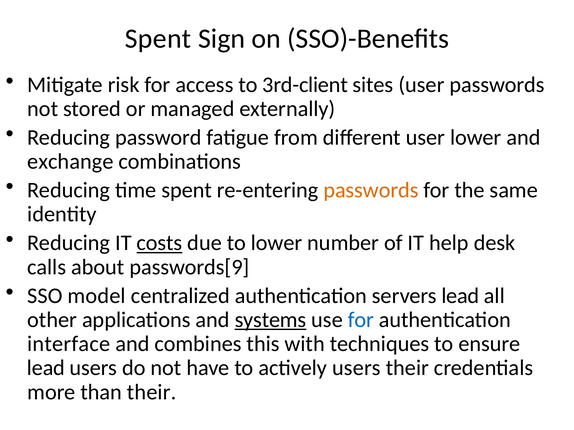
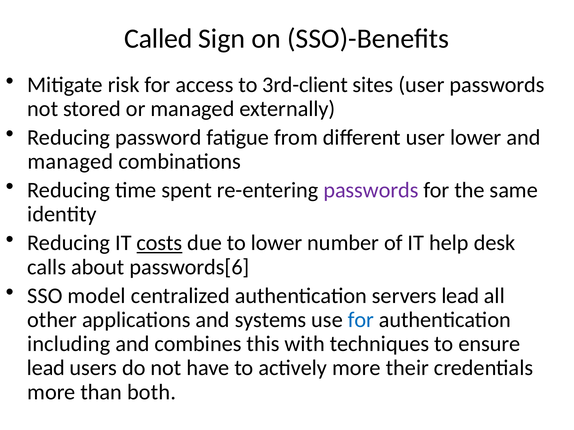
Spent at (158, 39): Spent -> Called
exchange at (70, 162): exchange -> managed
passwords at (371, 190) colour: orange -> purple
passwords[9: passwords[9 -> passwords[6
systems underline: present -> none
interface: interface -> including
actively users: users -> more
than their: their -> both
